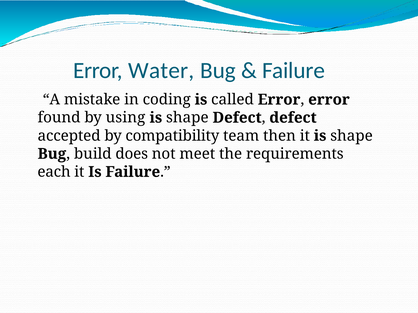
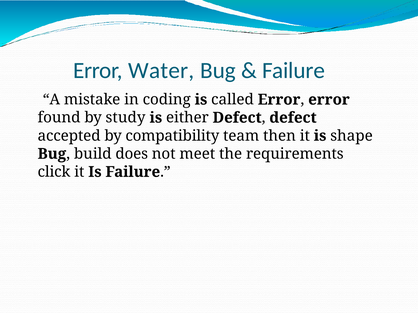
using: using -> study
shape at (187, 118): shape -> either
each: each -> click
